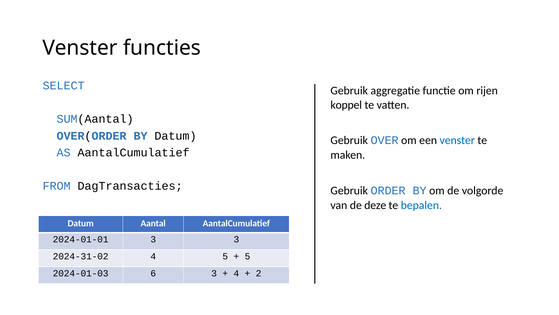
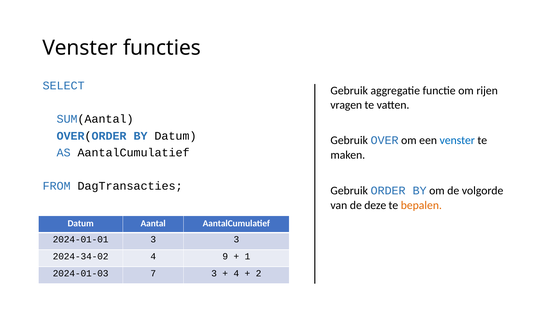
koppel: koppel -> vragen
bepalen colour: blue -> orange
2024-31-02: 2024-31-02 -> 2024-34-02
4 5: 5 -> 9
5 at (247, 256): 5 -> 1
6: 6 -> 7
